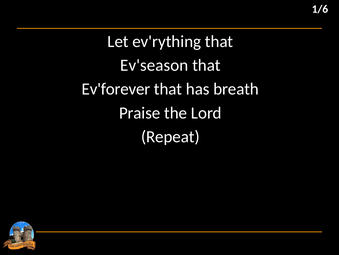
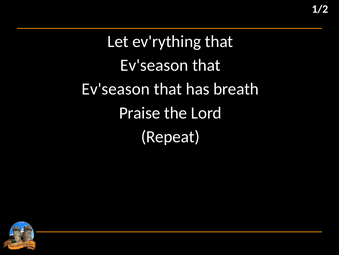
1/6: 1/6 -> 1/2
Ev'forever at (116, 89): Ev'forever -> Ev'season
